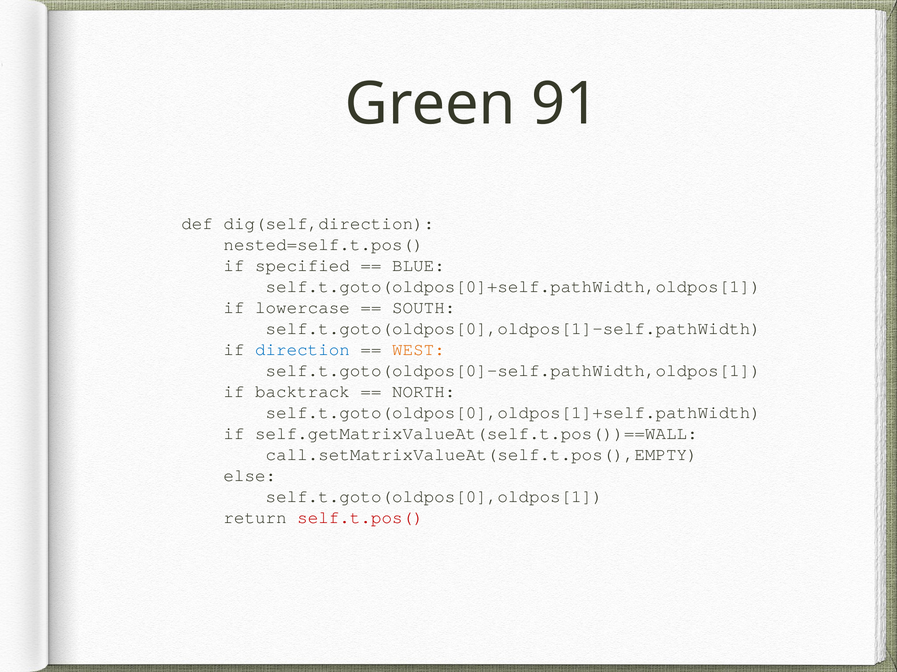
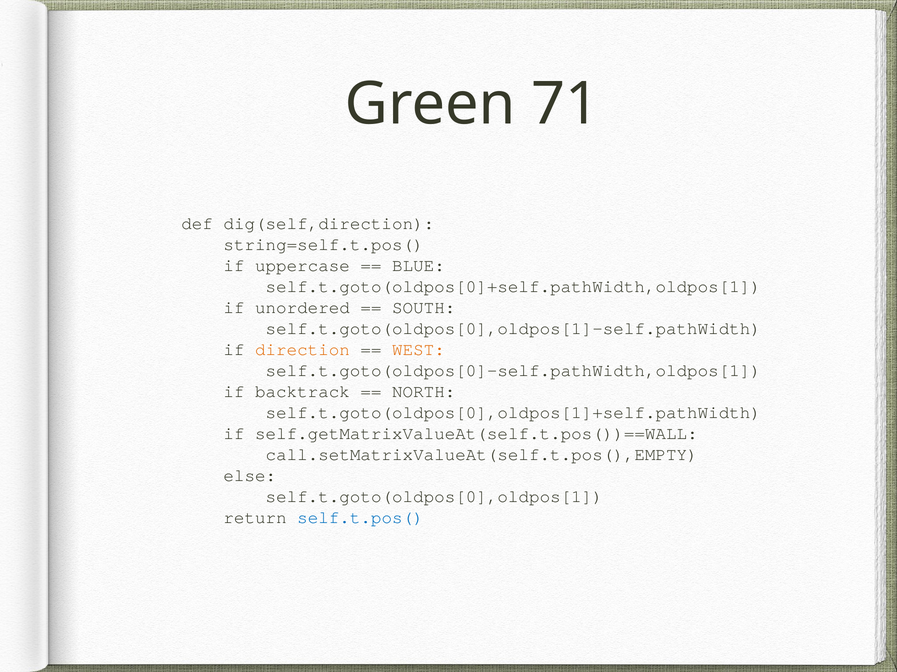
91: 91 -> 71
nested=self.t.pos(: nested=self.t.pos( -> string=self.t.pos(
specified: specified -> uppercase
lowercase: lowercase -> unordered
direction colour: blue -> orange
self.t.pos( colour: red -> blue
